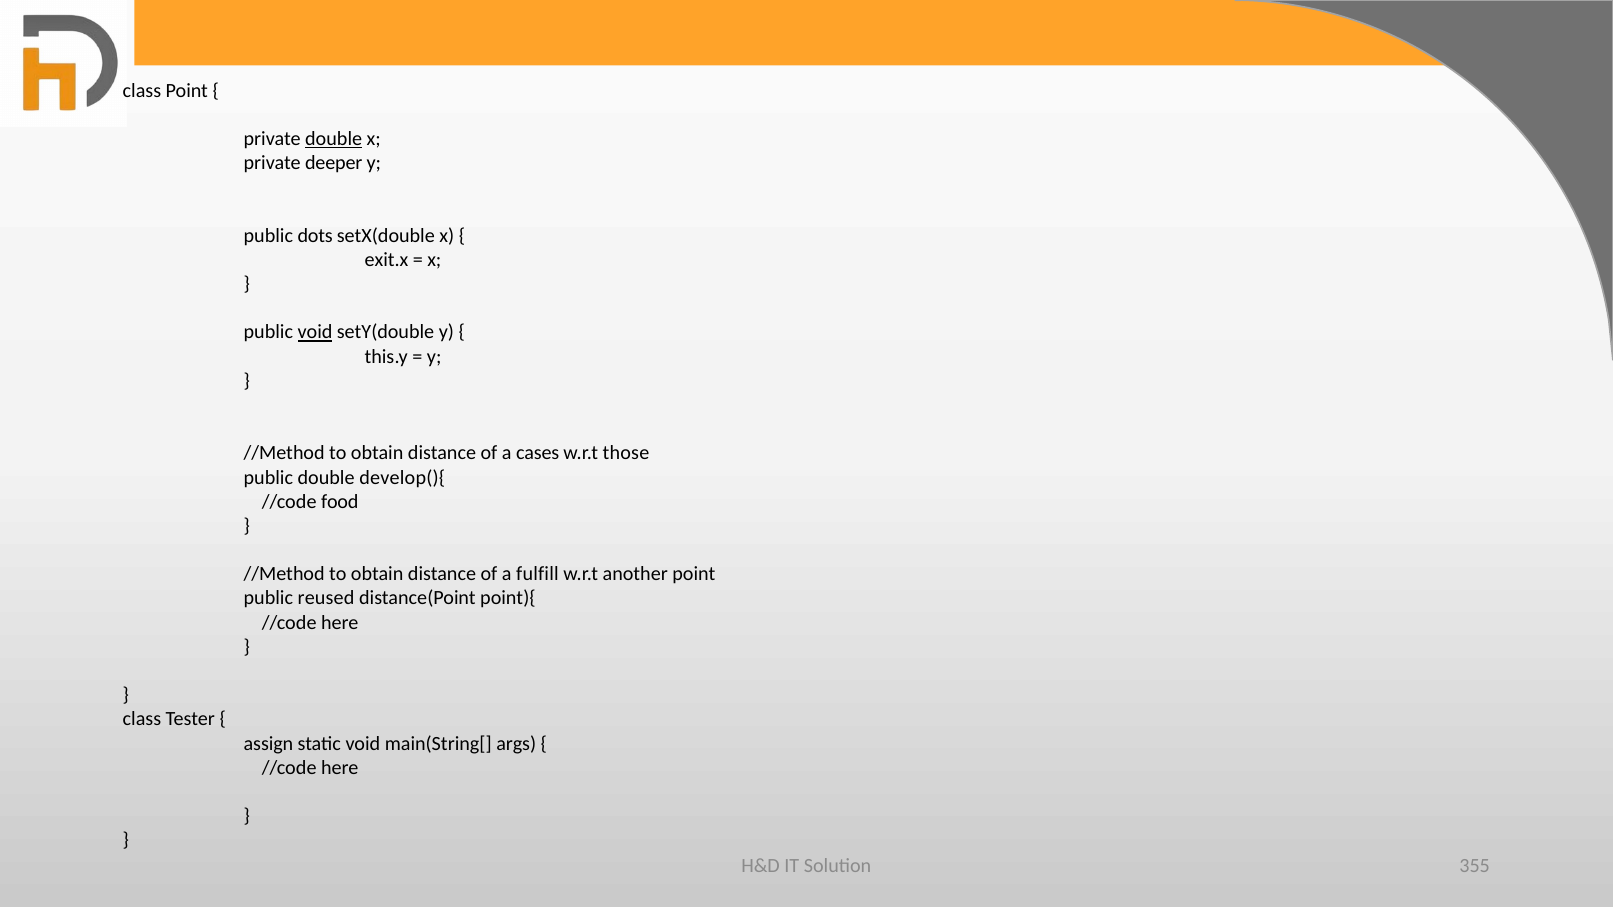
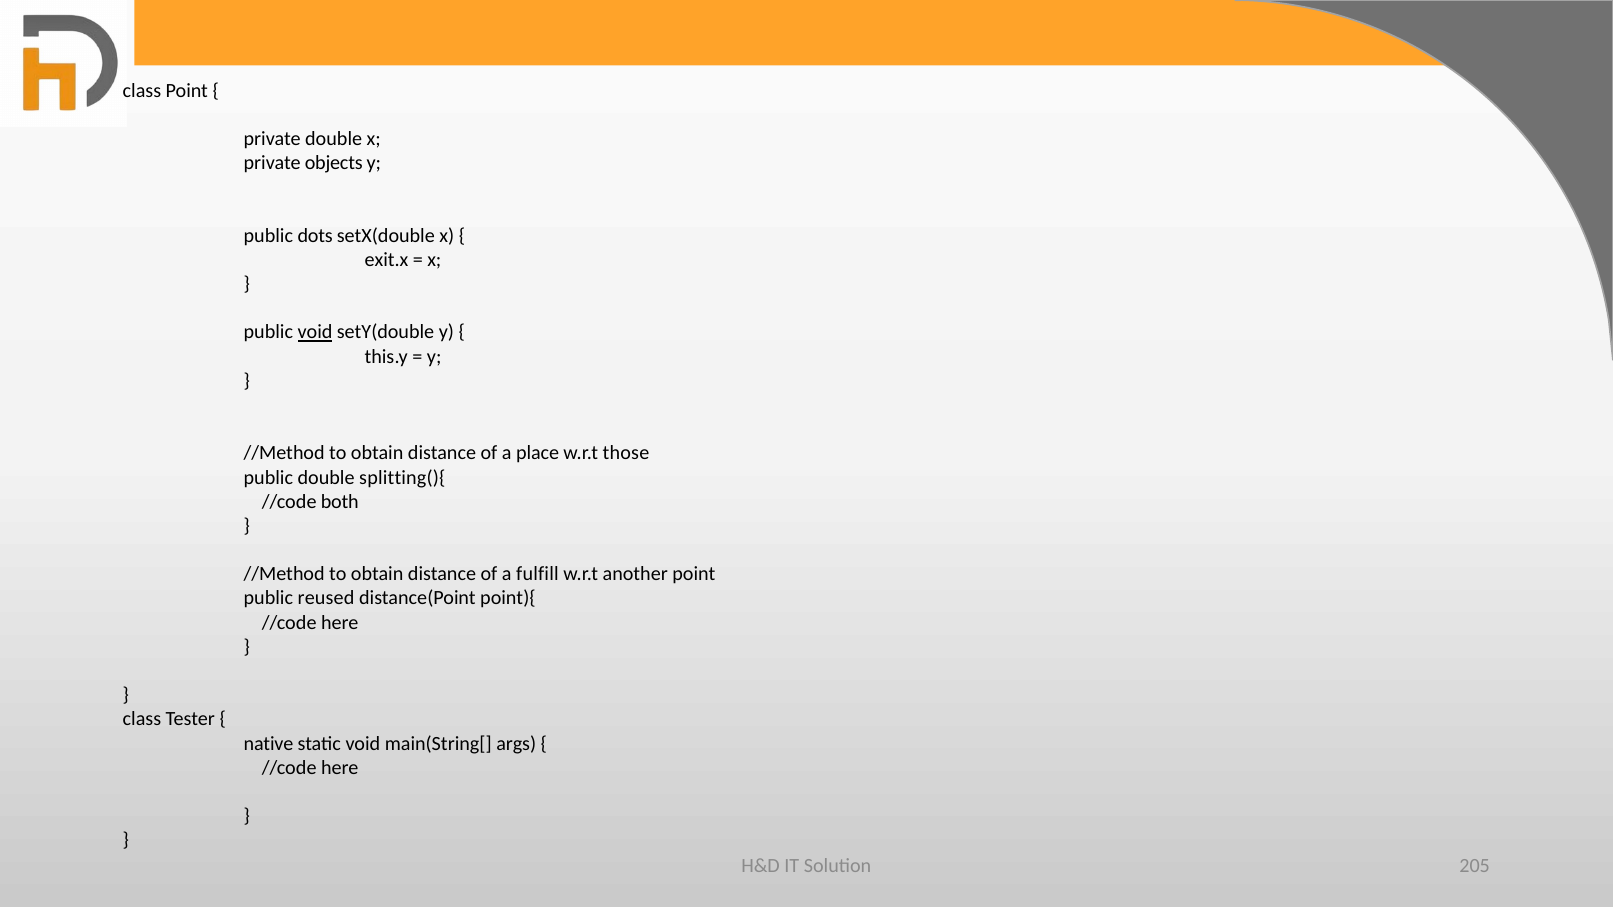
double at (334, 139) underline: present -> none
deeper: deeper -> objects
cases: cases -> place
develop(){: develop(){ -> splitting(){
food: food -> both
assign: assign -> native
355: 355 -> 205
